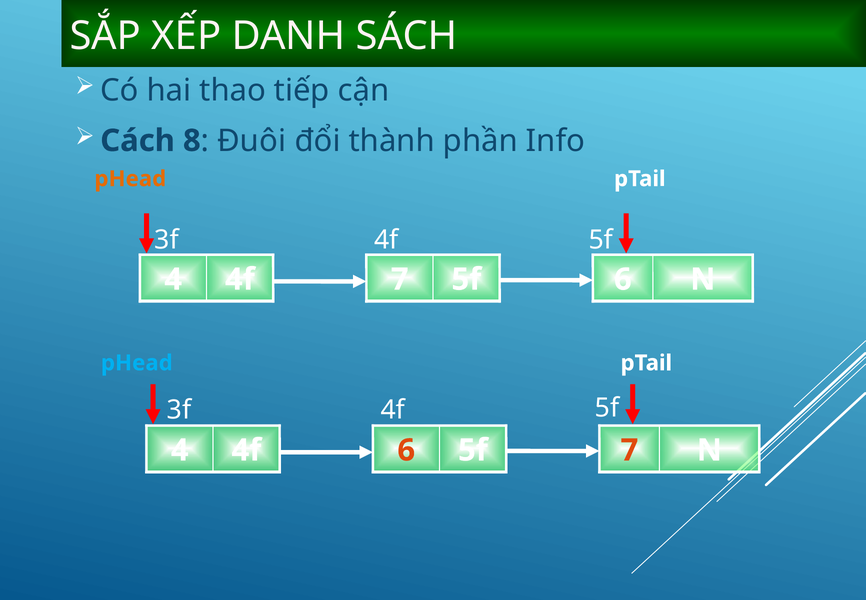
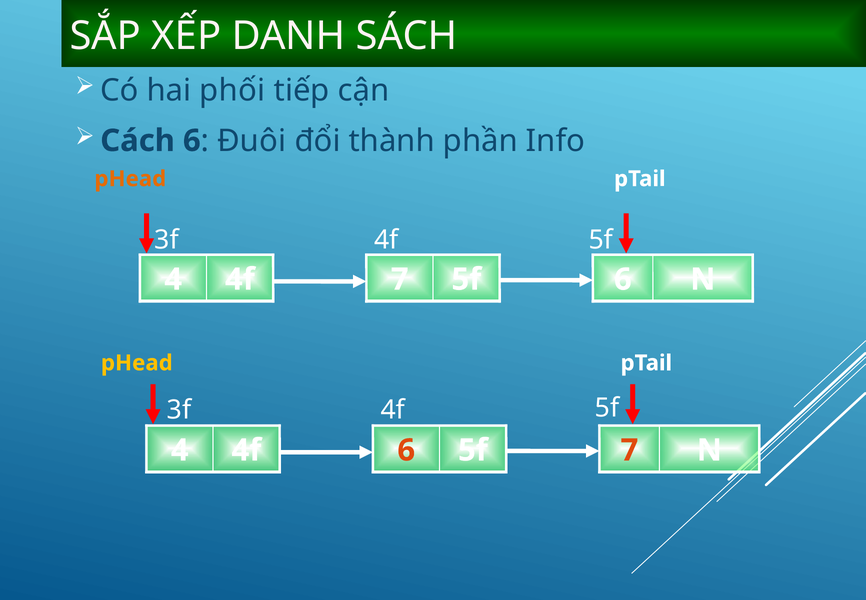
thao: thao -> phối
Cách 8: 8 -> 6
pHead at (137, 363) colour: light blue -> yellow
